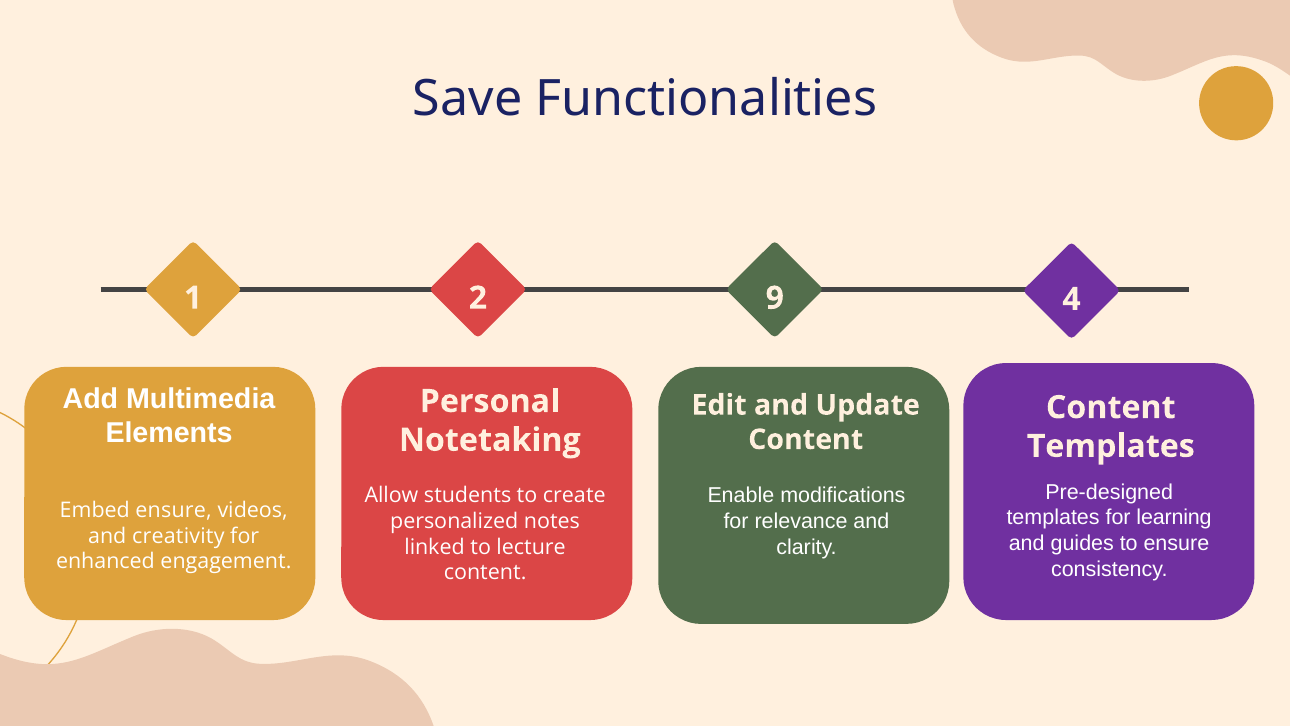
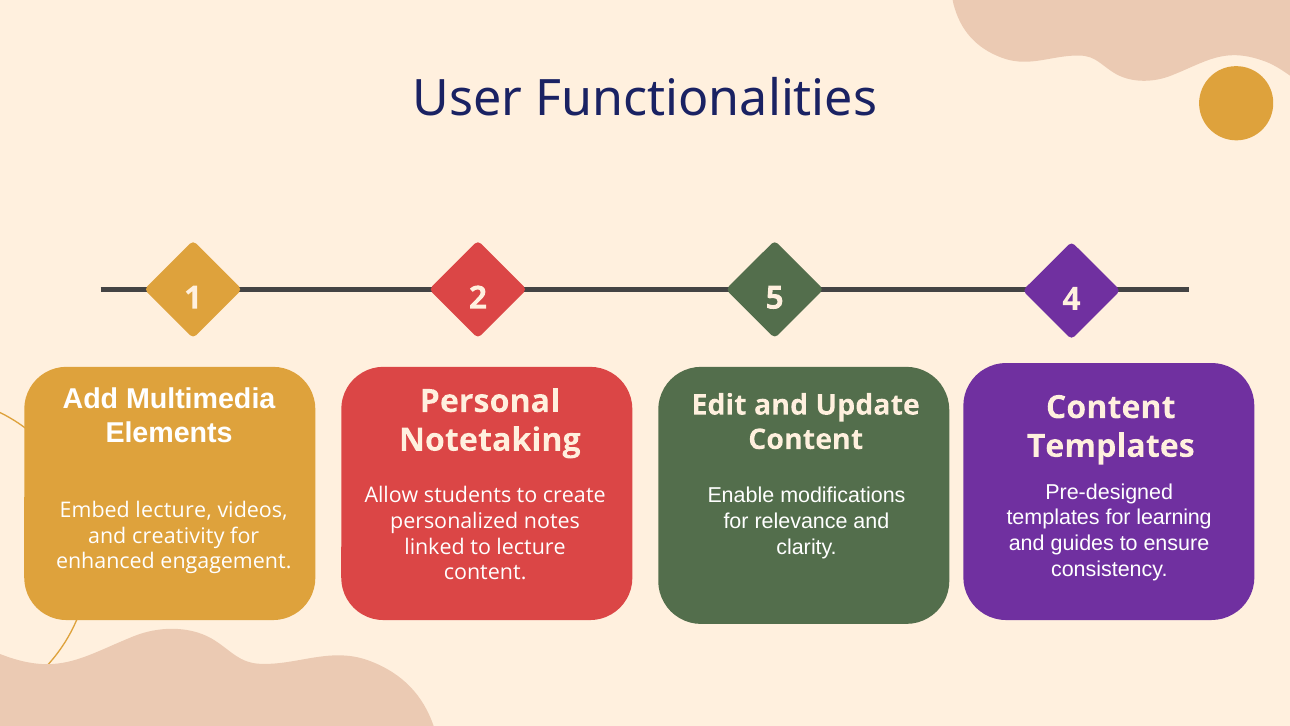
Save: Save -> User
9: 9 -> 5
Embed ensure: ensure -> lecture
